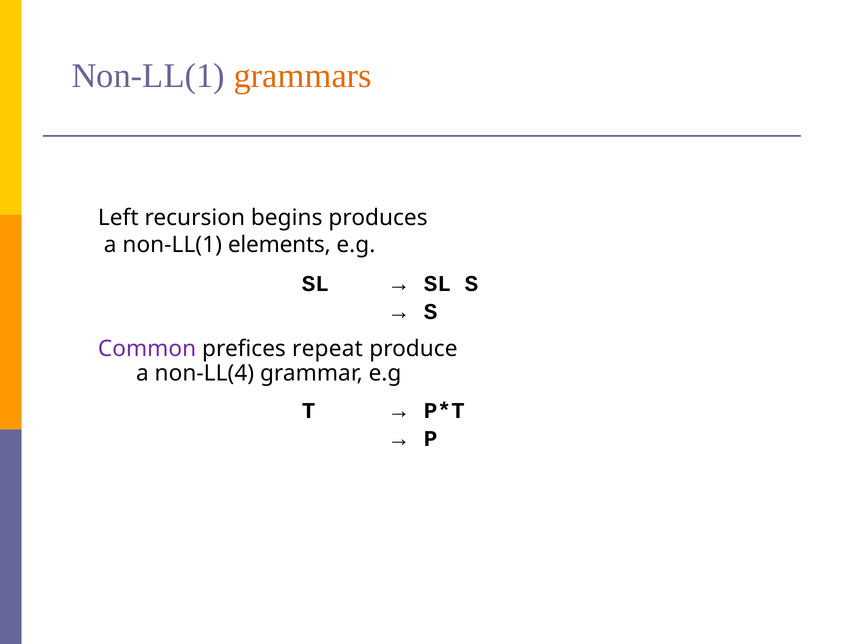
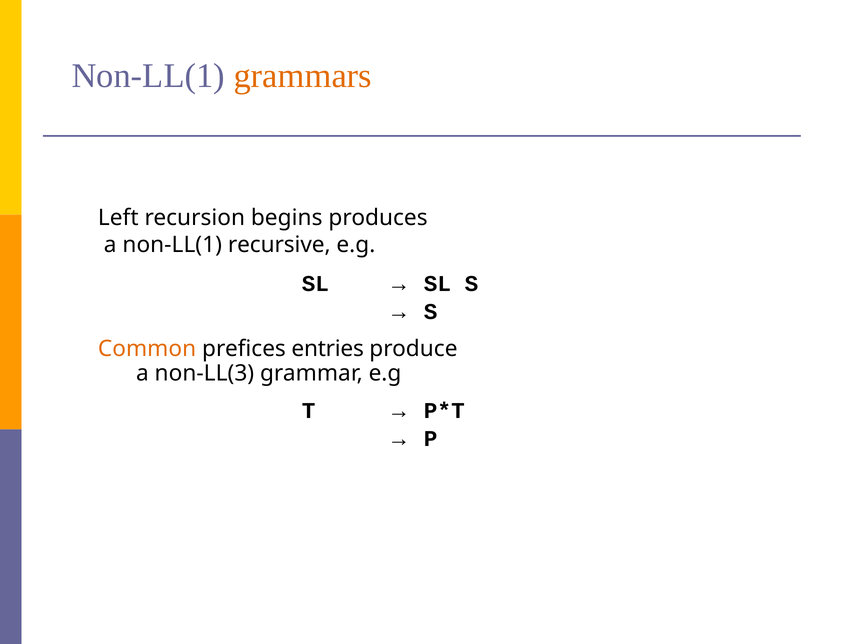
elements: elements -> recursive
Common colour: purple -> orange
repeat: repeat -> entries
non-LL(4: non-LL(4 -> non-LL(3
